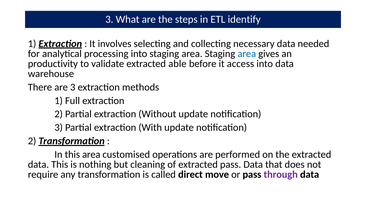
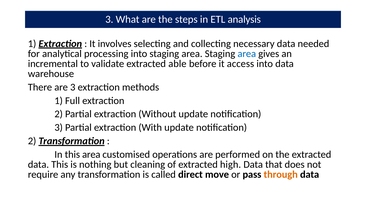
identify: identify -> analysis
productivity: productivity -> incremental
extracted pass: pass -> high
through colour: purple -> orange
